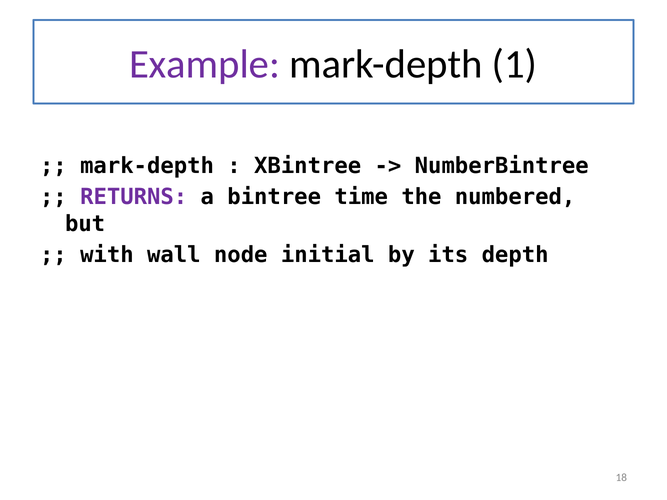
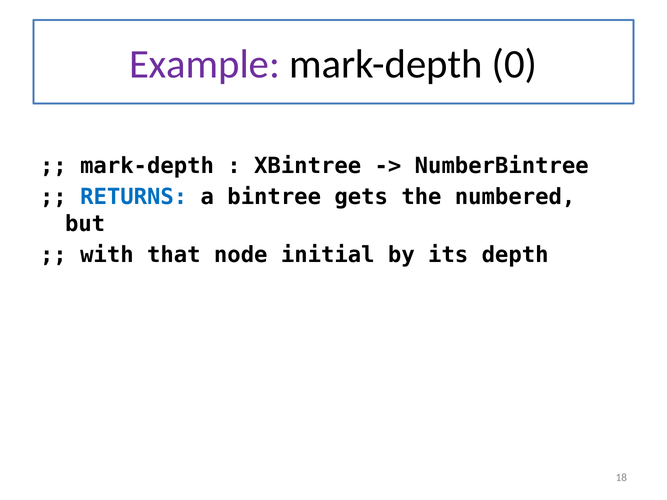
1: 1 -> 0
RETURNS colour: purple -> blue
time: time -> gets
wall: wall -> that
